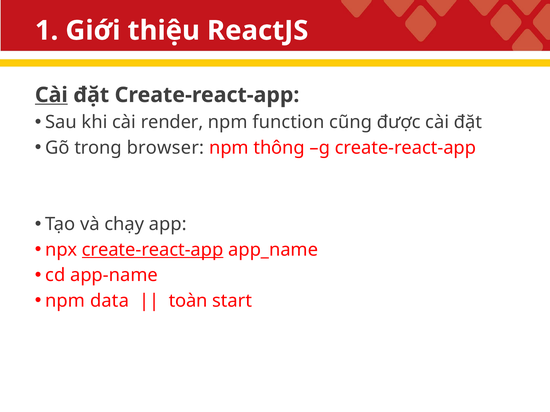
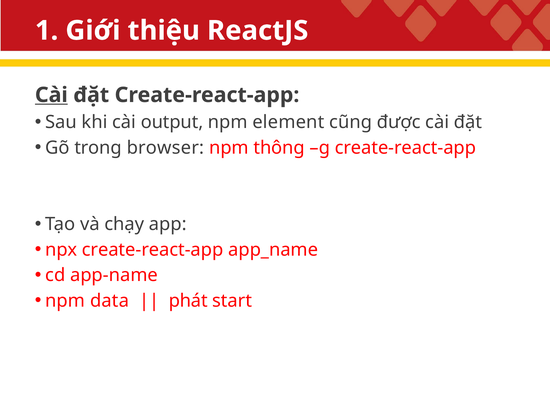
render: render -> output
function: function -> element
create-react-app at (153, 250) underline: present -> none
toàn: toàn -> phát
